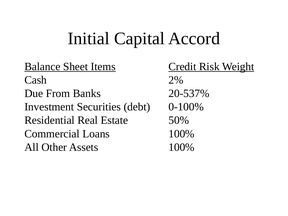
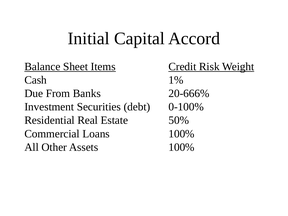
2%: 2% -> 1%
20-537%: 20-537% -> 20-666%
